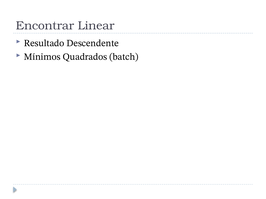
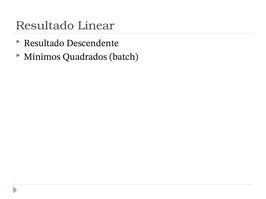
Encontrar at (45, 26): Encontrar -> Resultado
